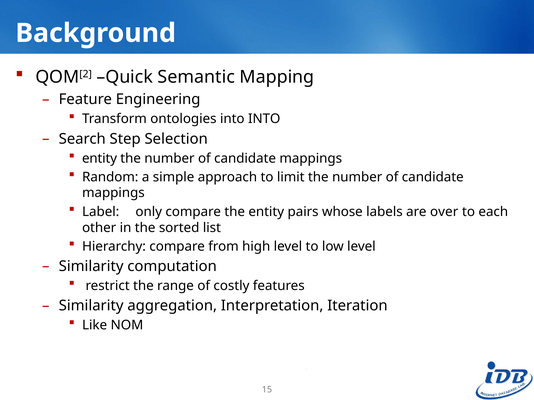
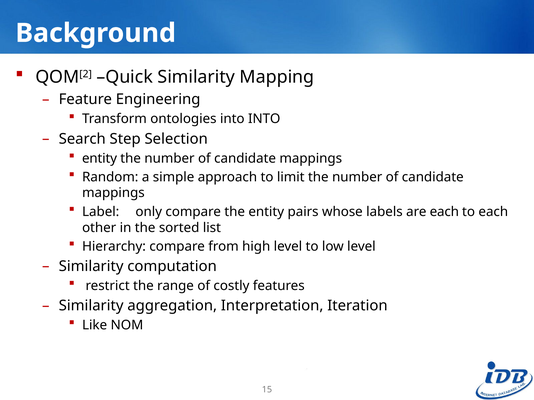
Quick Semantic: Semantic -> Similarity
are over: over -> each
